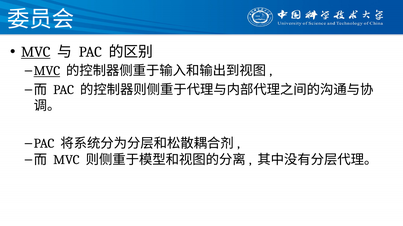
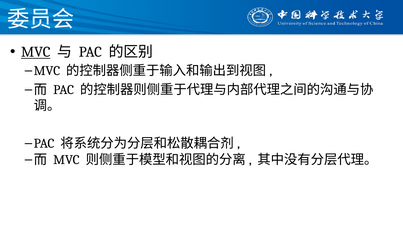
MVC at (47, 71) underline: present -> none
